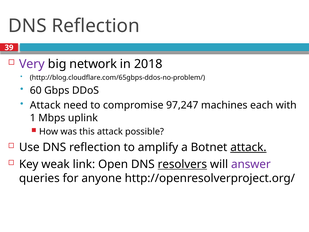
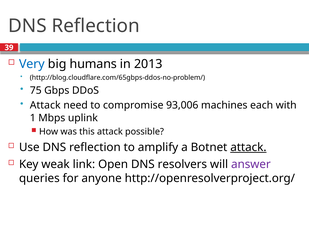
Very colour: purple -> blue
network: network -> humans
2018: 2018 -> 2013
60: 60 -> 75
97,247: 97,247 -> 93,006
resolvers underline: present -> none
